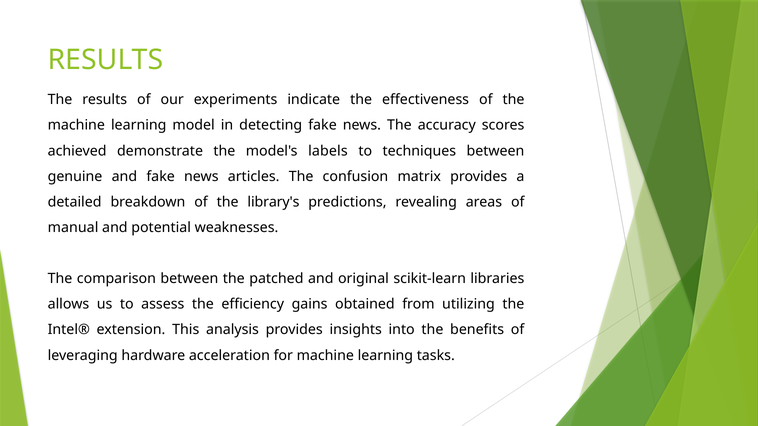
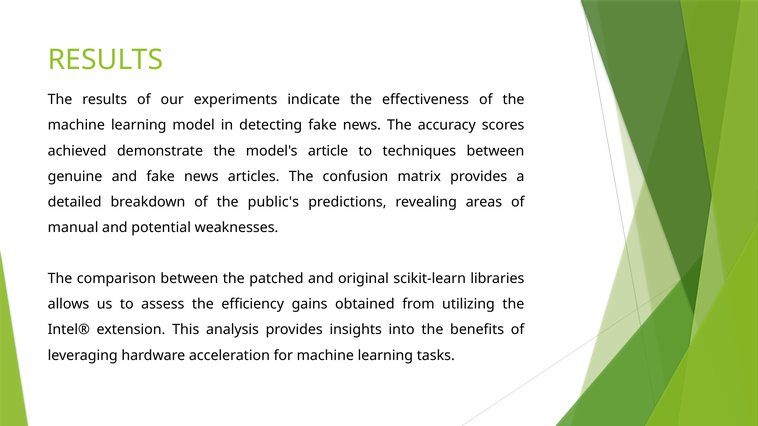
labels: labels -> article
library's: library's -> public's
